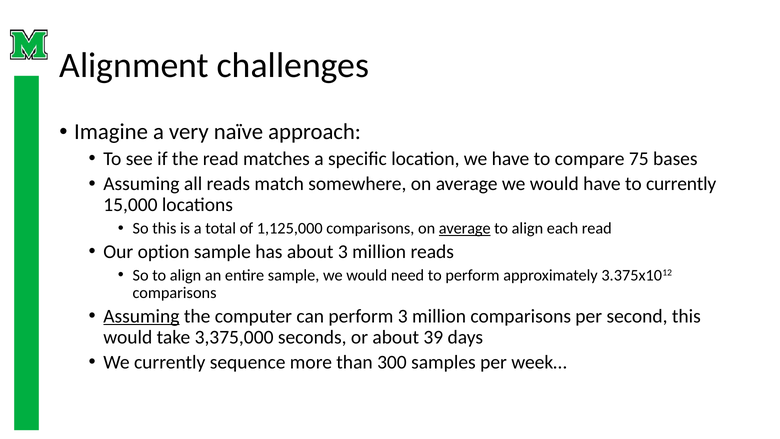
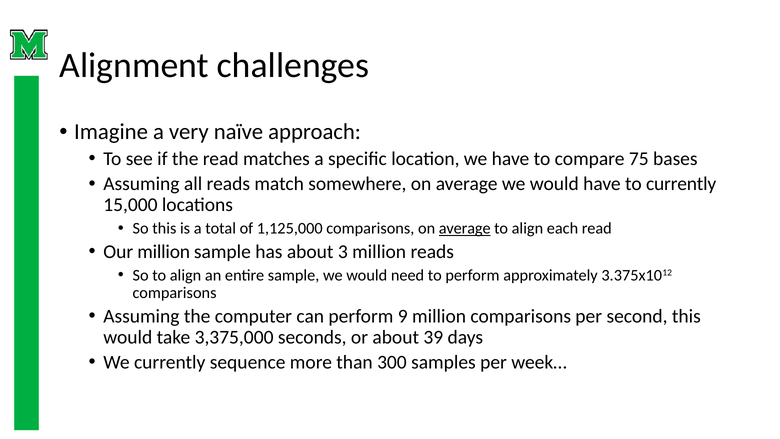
Our option: option -> million
Assuming at (141, 316) underline: present -> none
perform 3: 3 -> 9
